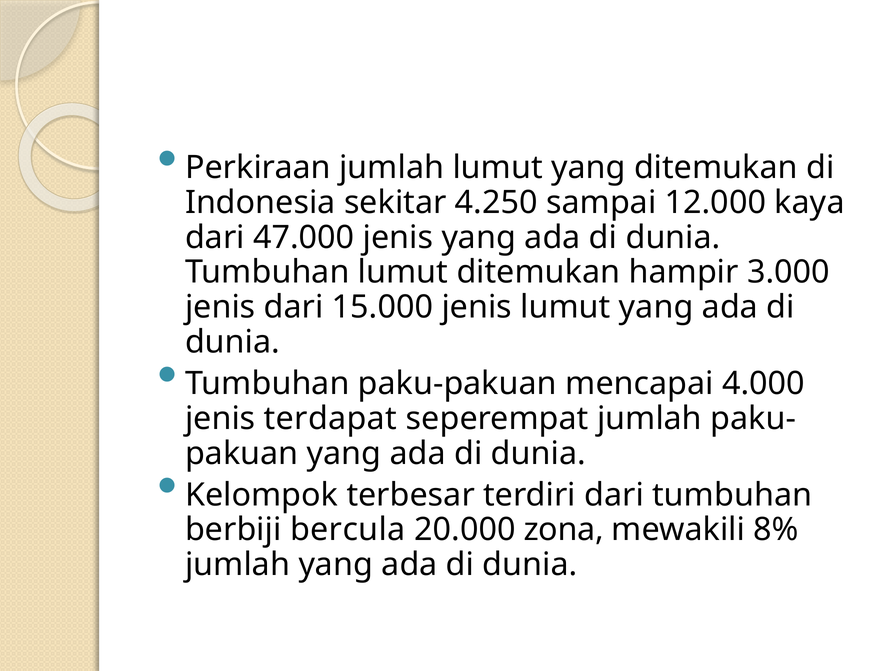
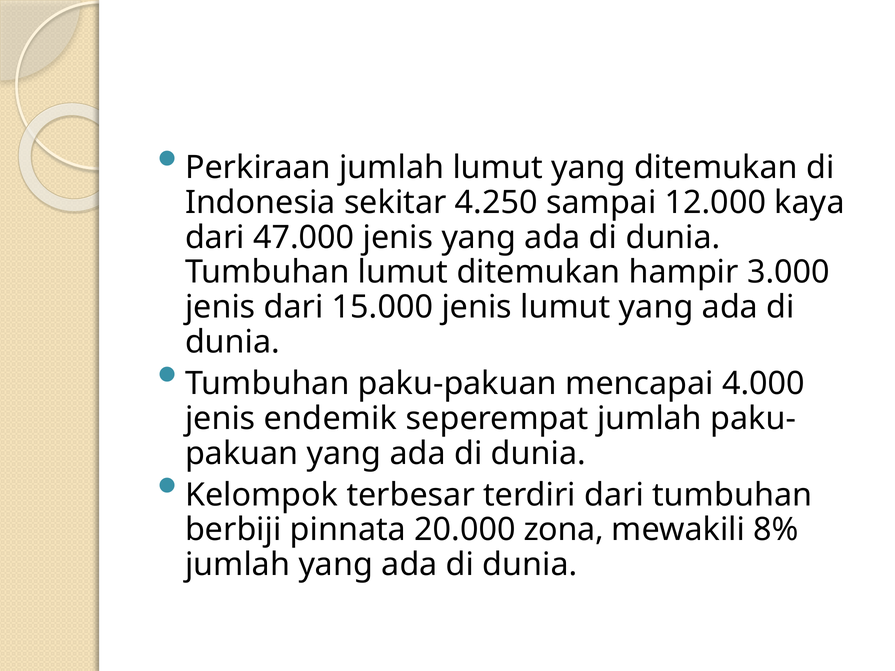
terdapat: terdapat -> endemik
bercula: bercula -> pinnata
